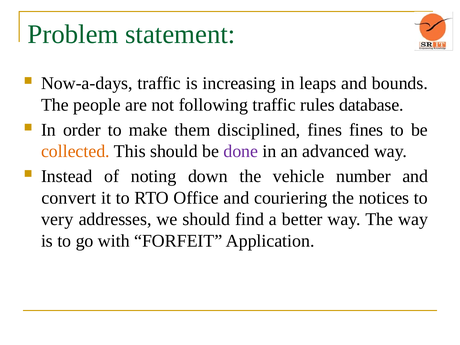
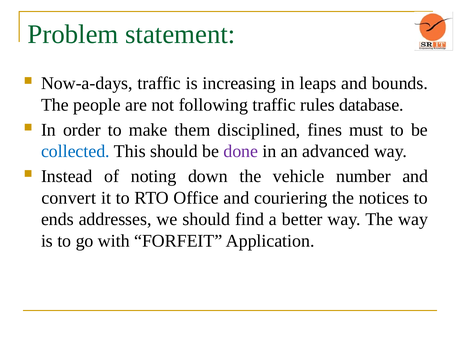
fines fines: fines -> must
collected colour: orange -> blue
very: very -> ends
